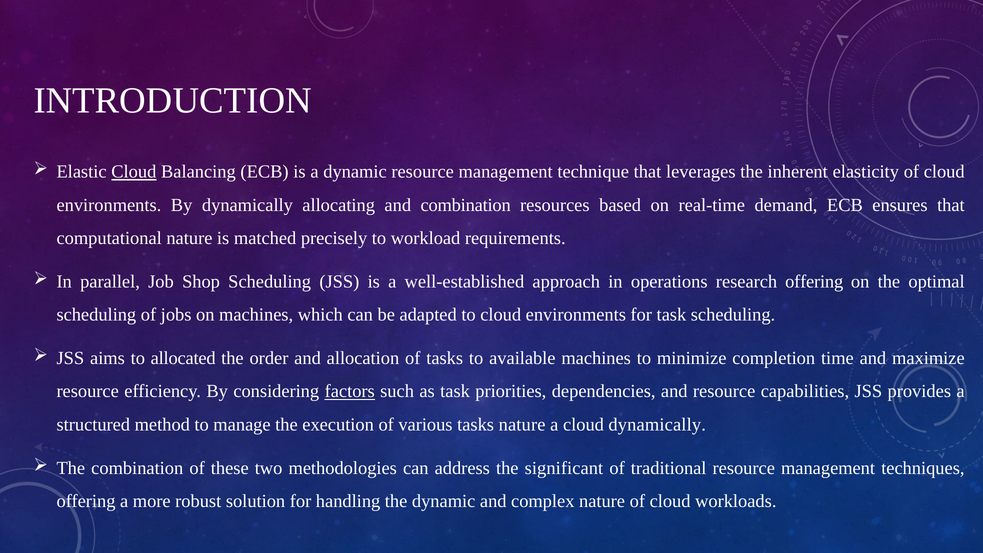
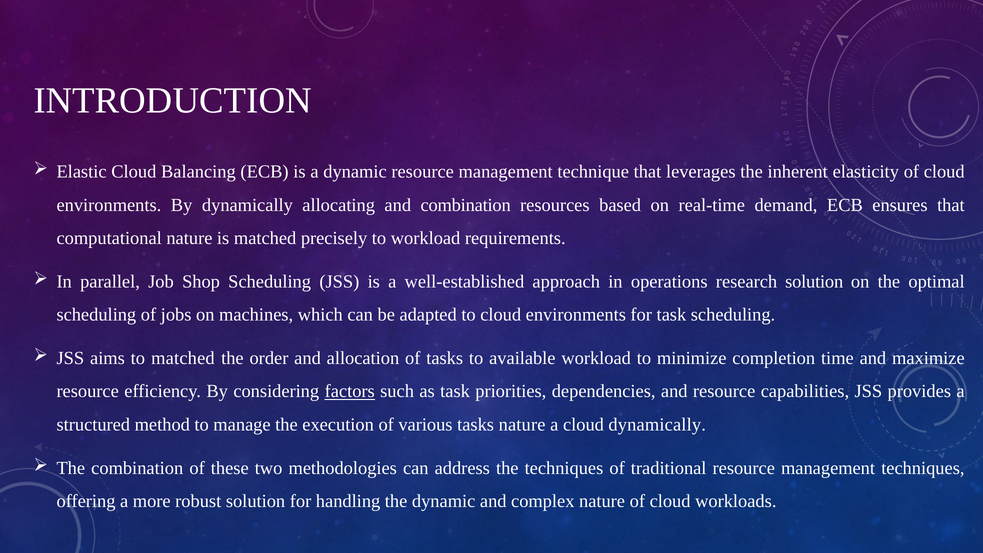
Cloud at (134, 172) underline: present -> none
research offering: offering -> solution
to allocated: allocated -> matched
available machines: machines -> workload
the significant: significant -> techniques
